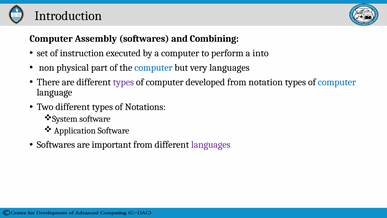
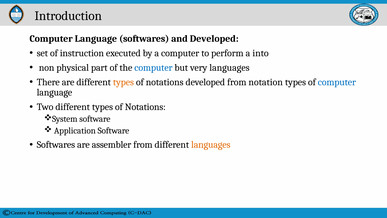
Assembly at (96, 39): Assembly -> Language
and Combining: Combining -> Developed
types at (123, 82) colour: purple -> orange
computer at (165, 82): computer -> notations
important: important -> assembler
languages at (211, 145) colour: purple -> orange
